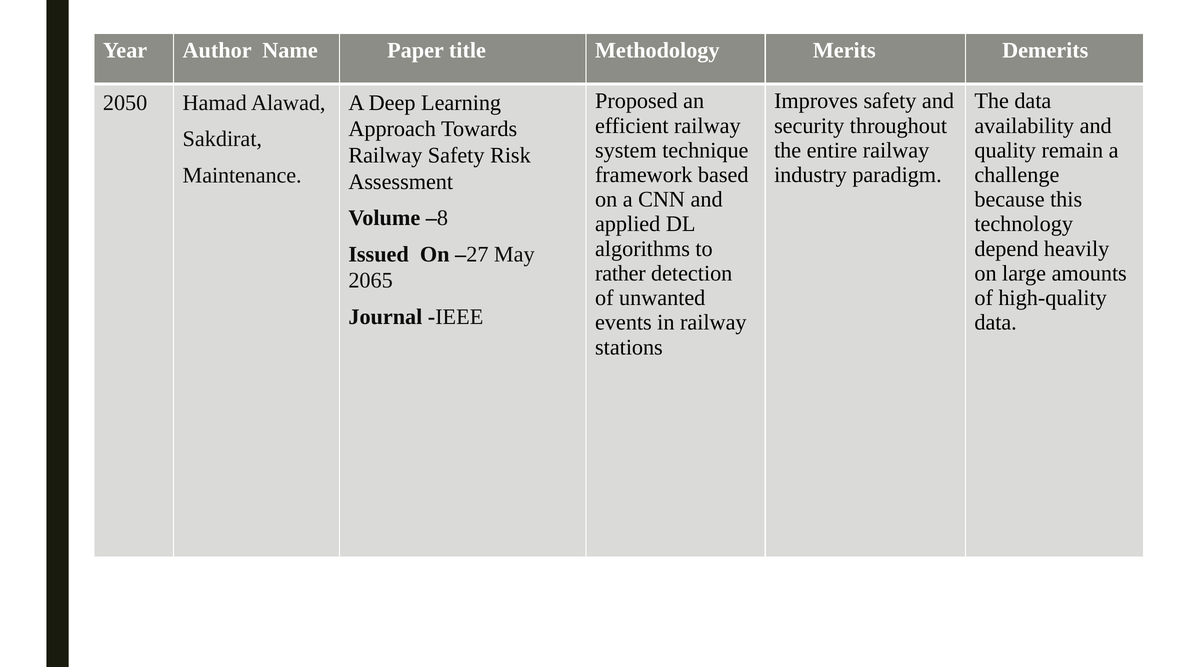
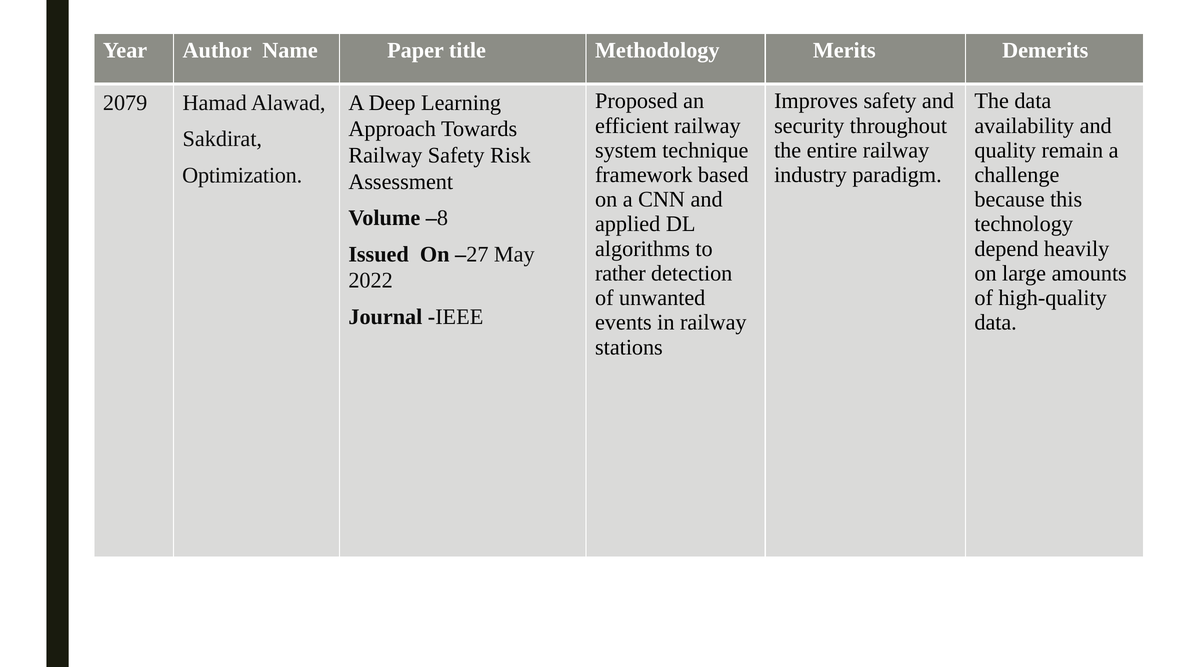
2050: 2050 -> 2079
Maintenance: Maintenance -> Optimization
2065: 2065 -> 2022
